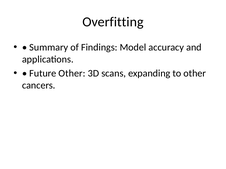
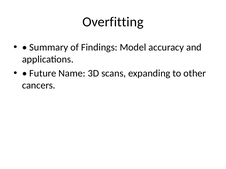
Future Other: Other -> Name
